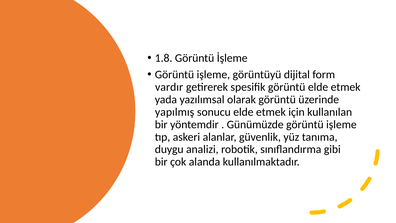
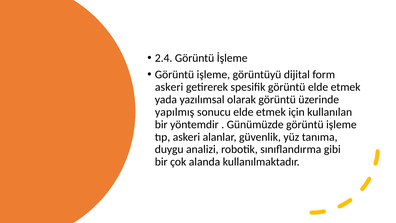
1.8: 1.8 -> 2.4
vardır at (169, 87): vardır -> askeri
